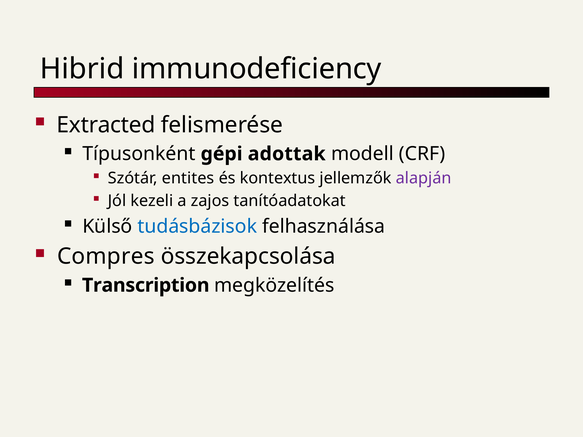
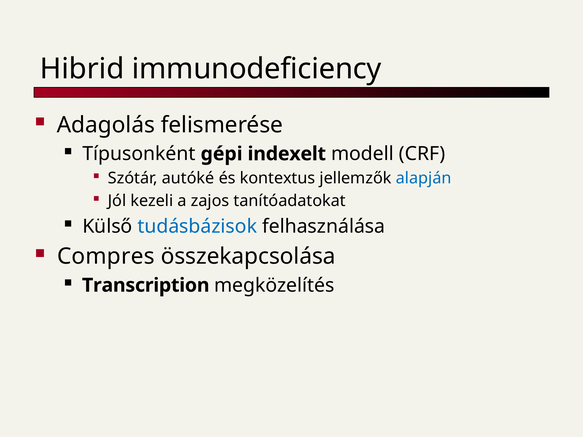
Extracted: Extracted -> Adagolás
adottak: adottak -> indexelt
entites: entites -> autóké
alapján colour: purple -> blue
